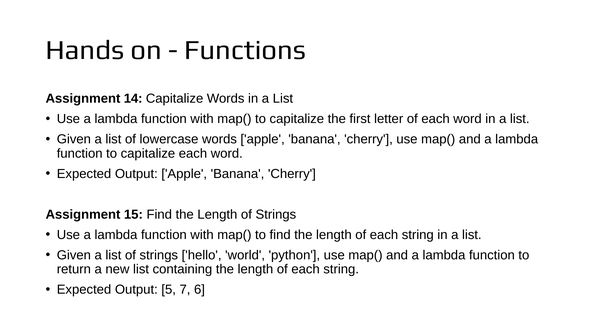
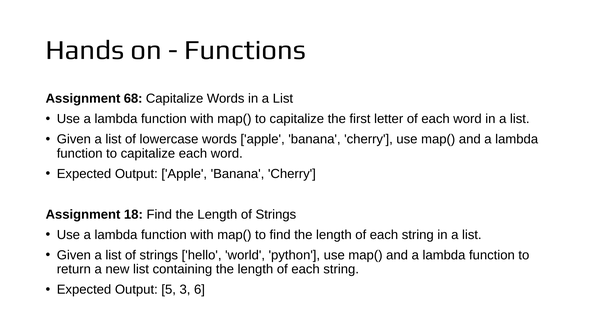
14: 14 -> 68
15: 15 -> 18
7: 7 -> 3
